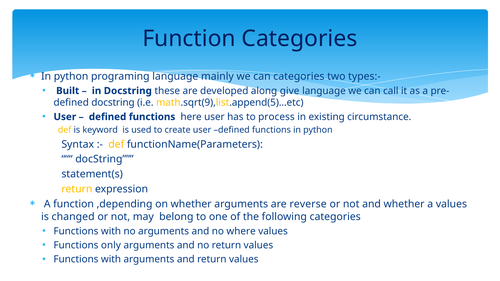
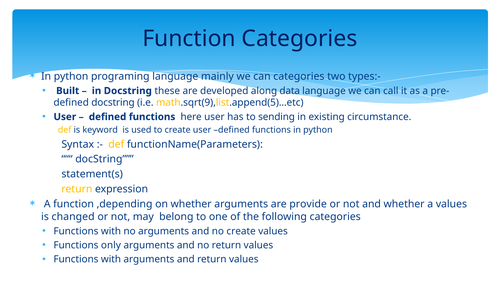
give: give -> data
process: process -> sending
reverse: reverse -> provide
no where: where -> create
